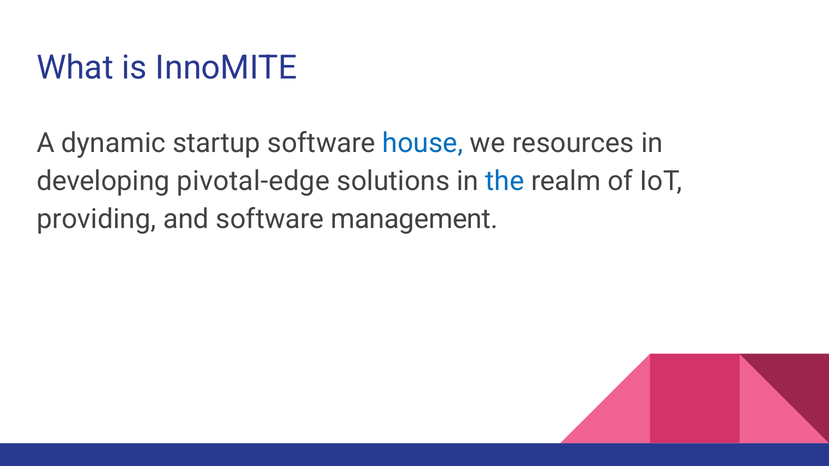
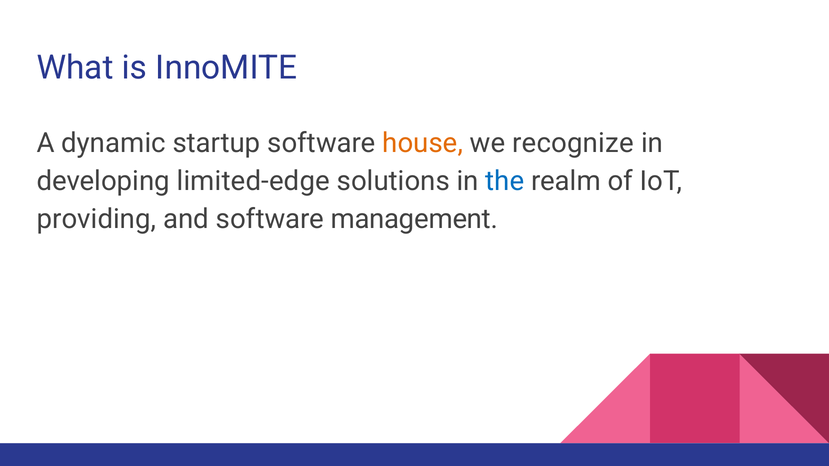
house colour: blue -> orange
resources: resources -> recognize
pivotal-edge: pivotal-edge -> limited-edge
